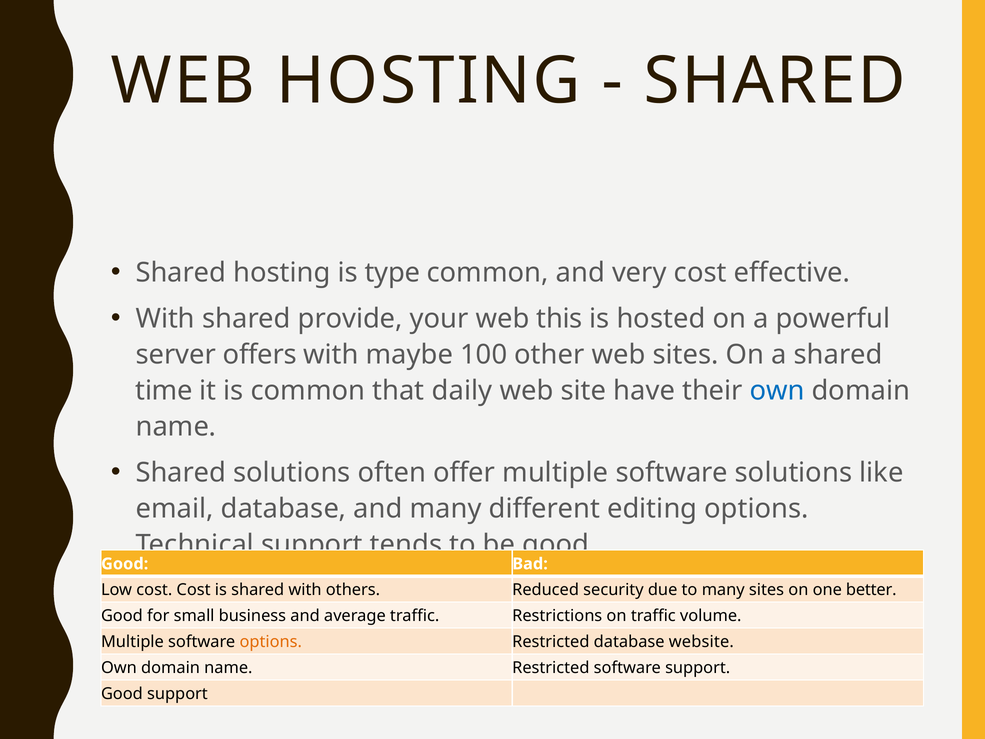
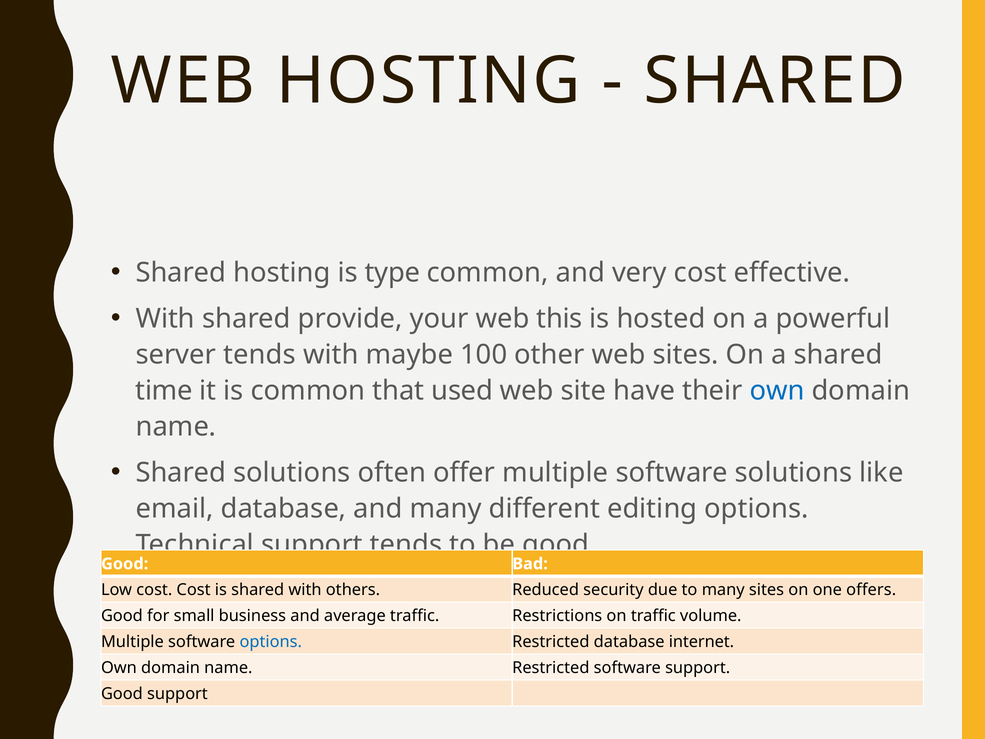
server offers: offers -> tends
daily: daily -> used
better: better -> offers
options at (271, 642) colour: orange -> blue
website: website -> internet
